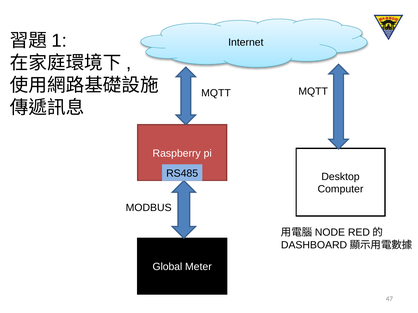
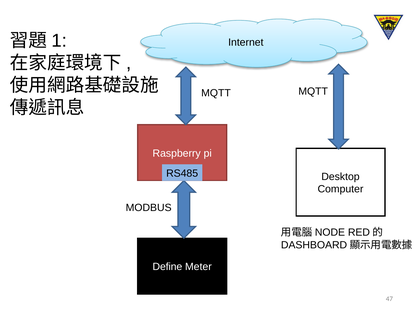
Global: Global -> Define
